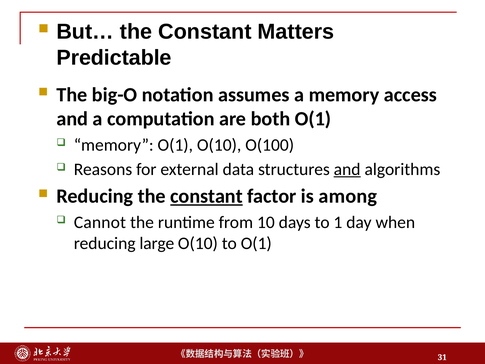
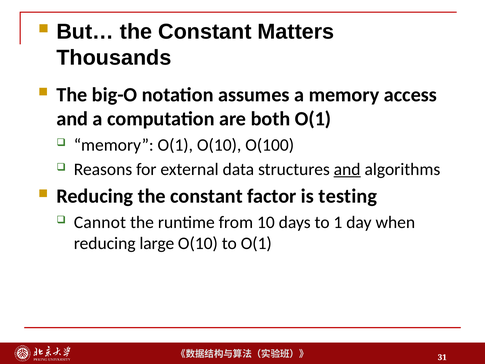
Predictable: Predictable -> Thousands
constant at (206, 196) underline: present -> none
among: among -> testing
